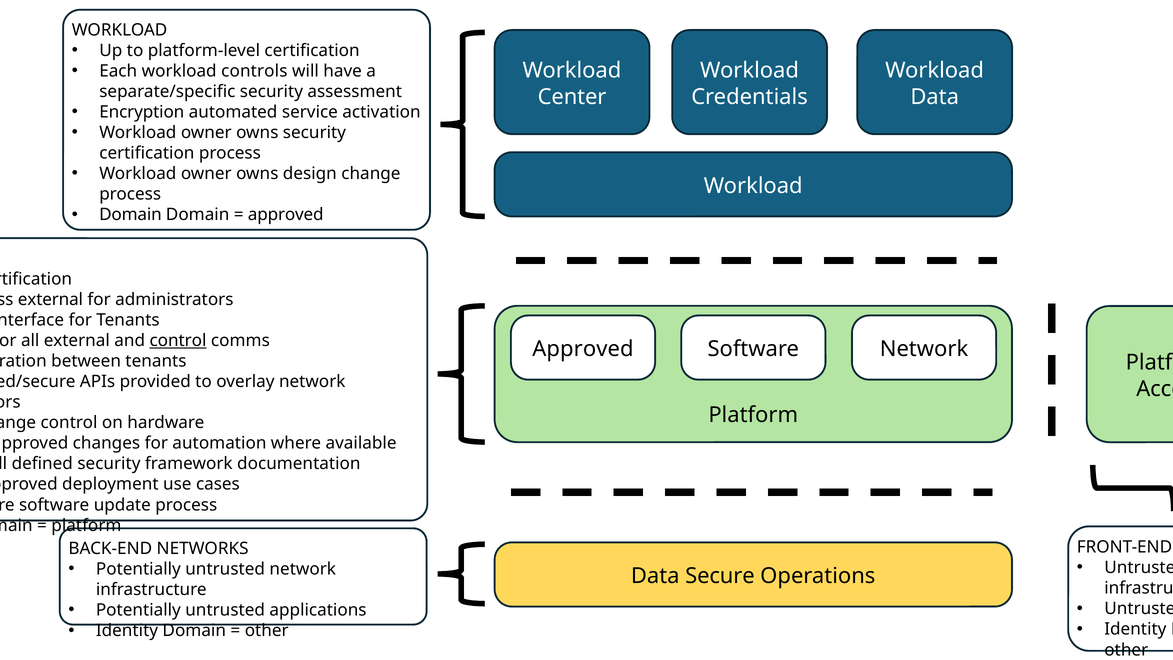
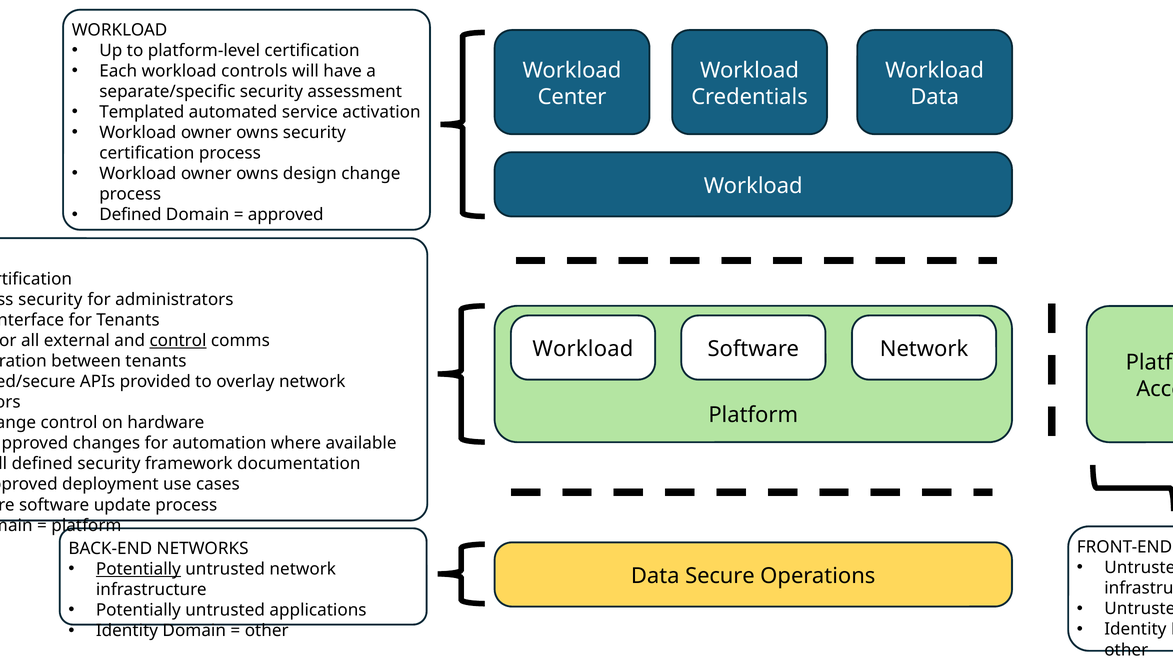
Encryption at (142, 112): Encryption -> Templated
Domain at (130, 215): Domain -> Defined
external at (50, 299): external -> security
Approved at (583, 349): Approved -> Workload
Potentially at (138, 569) underline: none -> present
